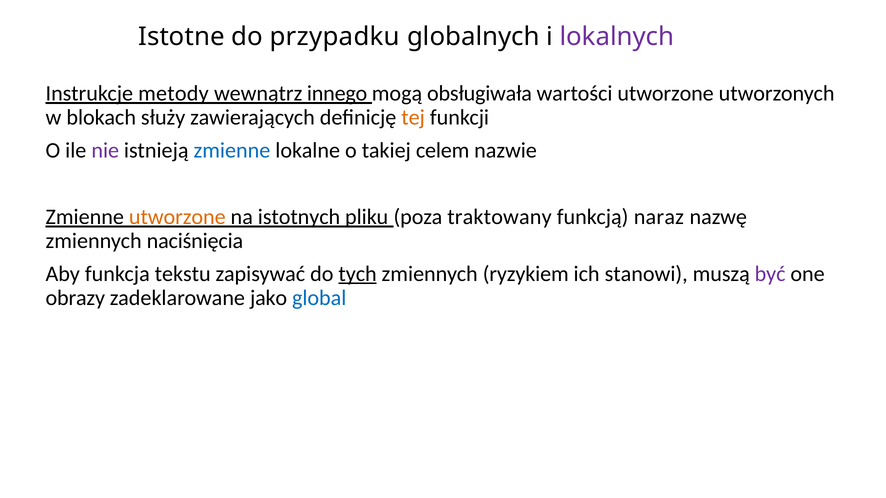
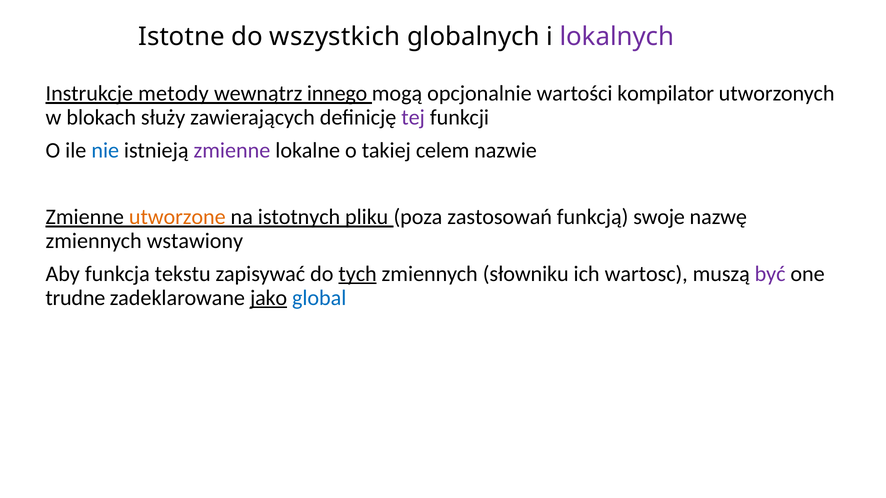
przypadku: przypadku -> wszystkich
obsługiwała: obsługiwała -> opcjonalnie
wartości utworzone: utworzone -> kompilator
tej colour: orange -> purple
nie colour: purple -> blue
zmienne at (232, 151) colour: blue -> purple
traktowany: traktowany -> zastosowań
naraz: naraz -> swoje
naciśnięcia: naciśnięcia -> wstawiony
ryzykiem: ryzykiem -> słowniku
stanowi: stanowi -> wartosc
obrazy: obrazy -> trudne
jako underline: none -> present
